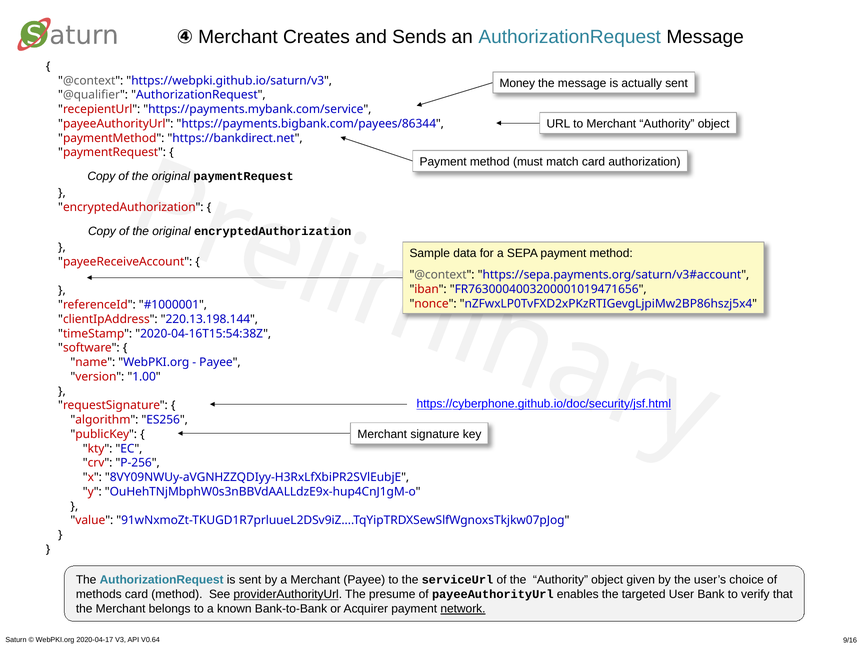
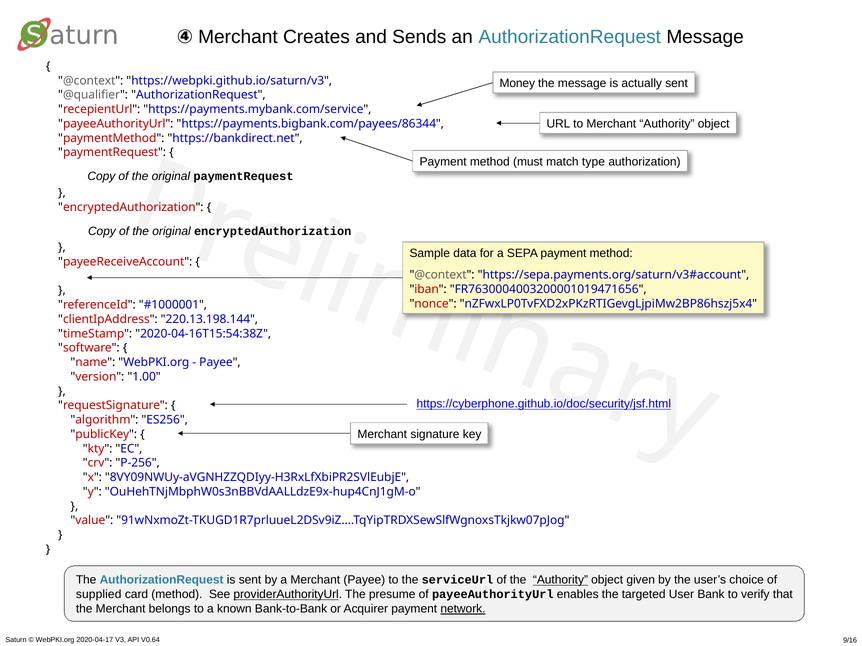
match card: card -> type
Authority at (560, 580) underline: none -> present
methods: methods -> supplied
